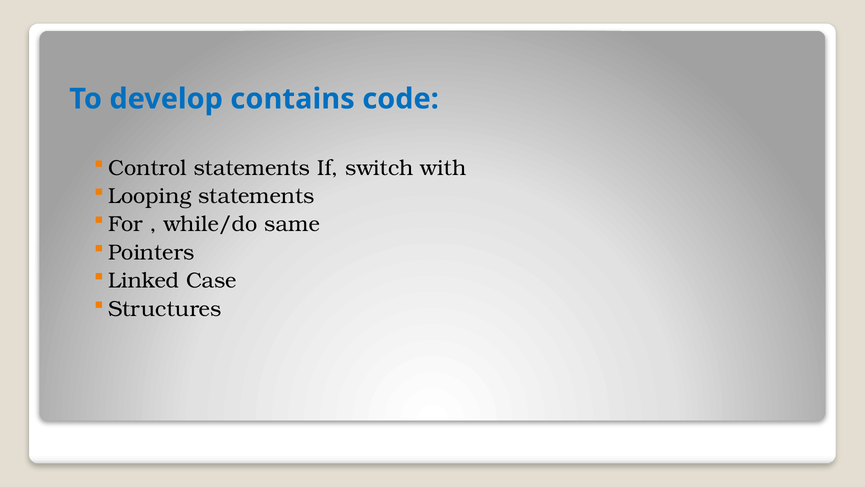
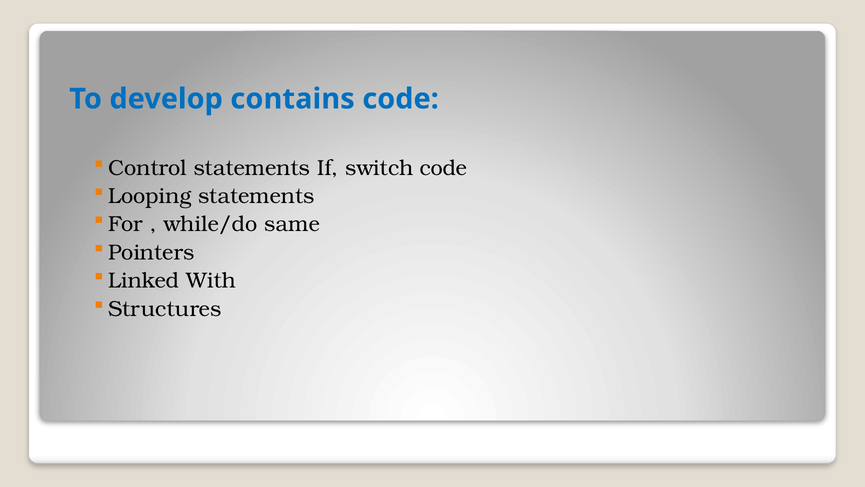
switch with: with -> code
Case: Case -> With
